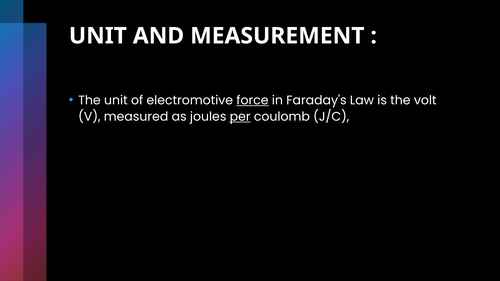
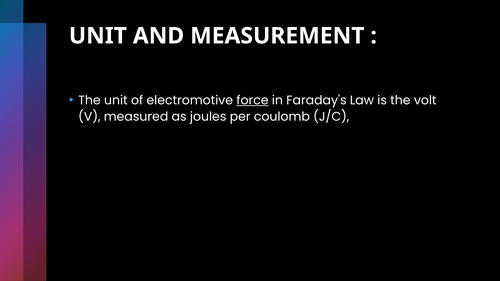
per underline: present -> none
